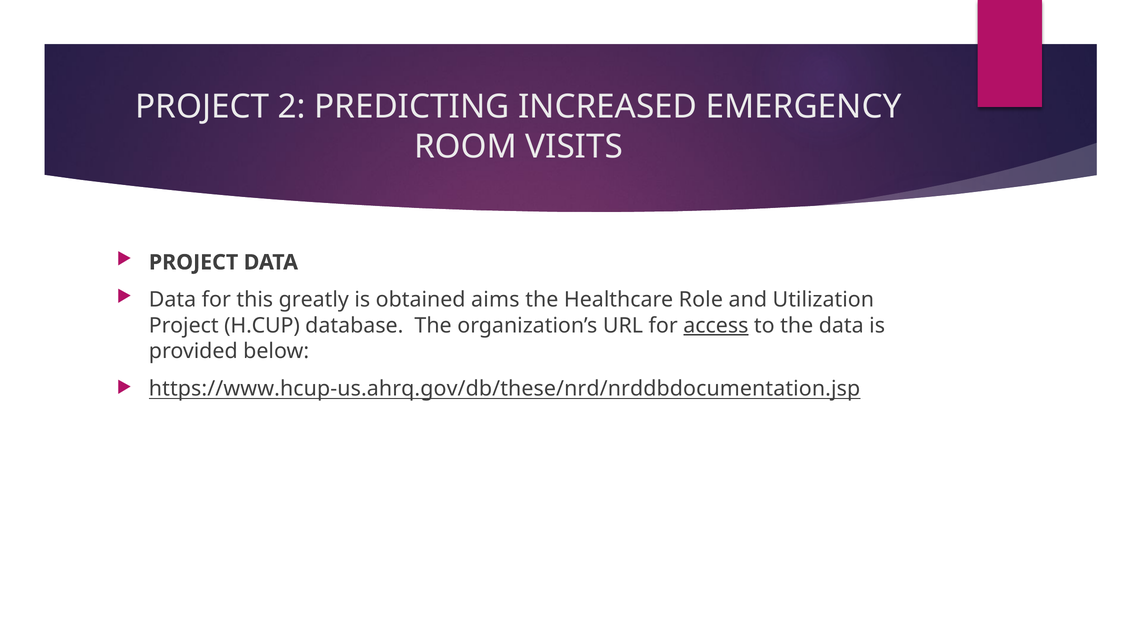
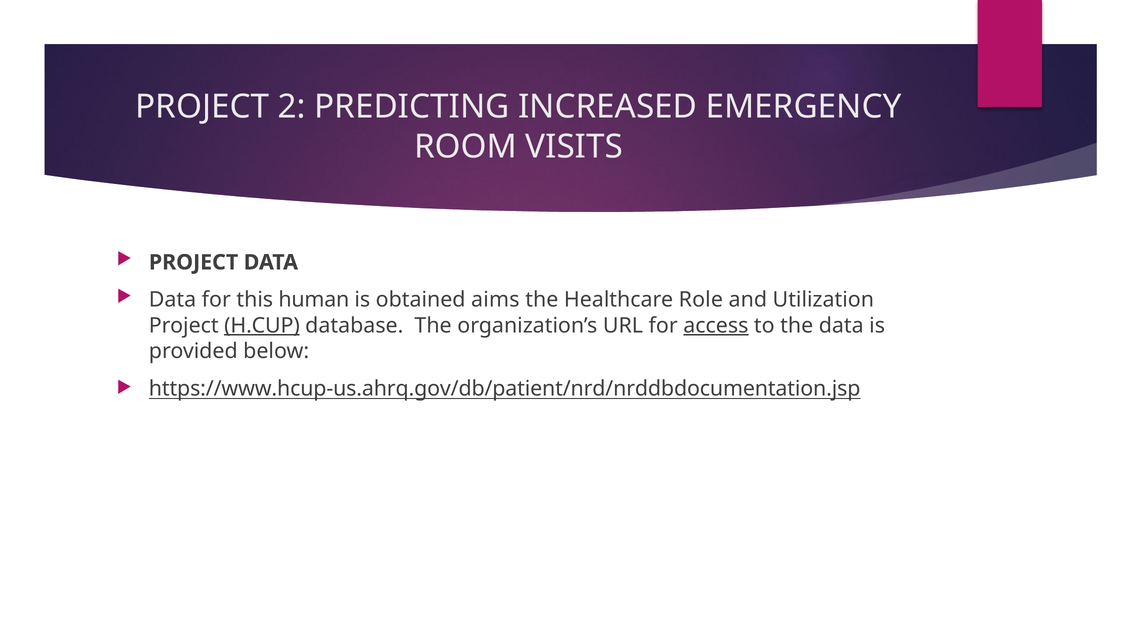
greatly: greatly -> human
H.CUP underline: none -> present
https://www.hcup-us.ahrq.gov/db/these/nrd/nrddbdocumentation.jsp: https://www.hcup-us.ahrq.gov/db/these/nrd/nrddbdocumentation.jsp -> https://www.hcup-us.ahrq.gov/db/patient/nrd/nrddbdocumentation.jsp
